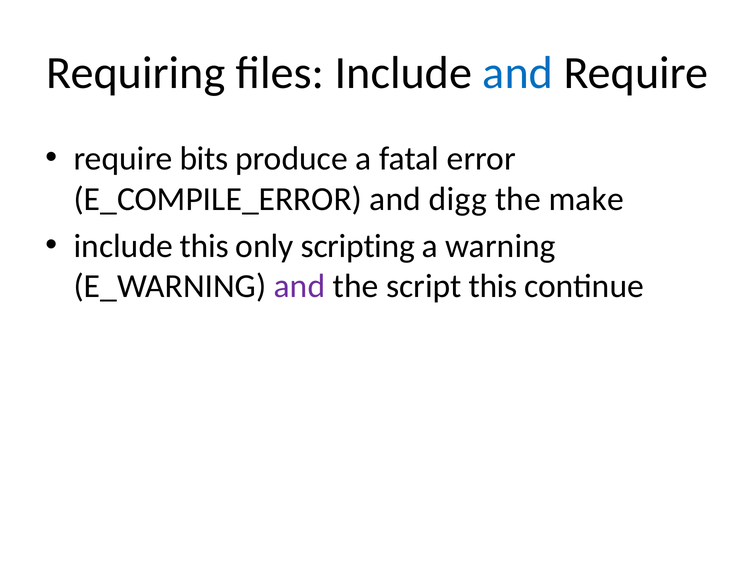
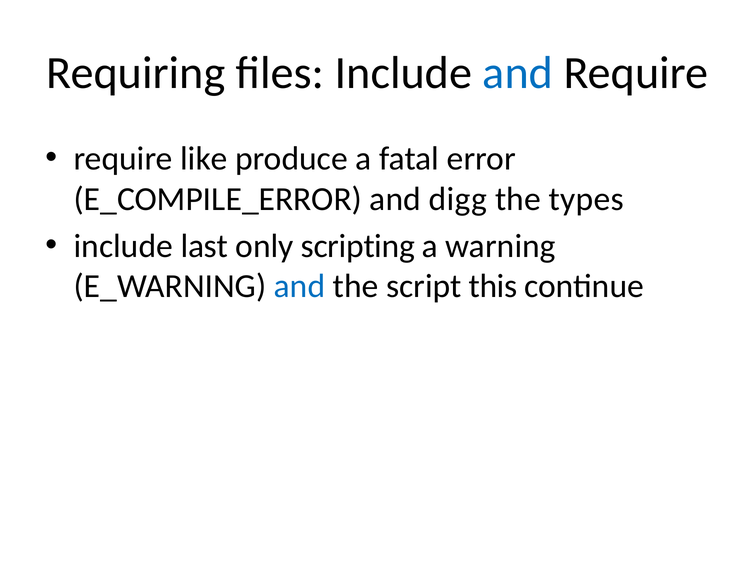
bits: bits -> like
make: make -> types
include this: this -> last
and at (300, 286) colour: purple -> blue
